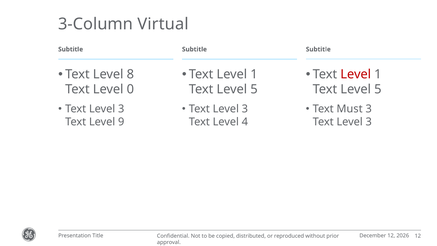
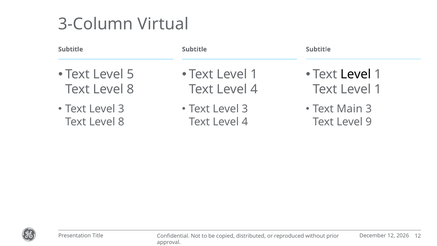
8: 8 -> 5
Level at (356, 74) colour: red -> black
0 at (130, 89): 0 -> 8
5 at (254, 89): 5 -> 4
5 at (378, 89): 5 -> 1
Must: Must -> Main
9 at (121, 122): 9 -> 8
3 at (369, 122): 3 -> 9
